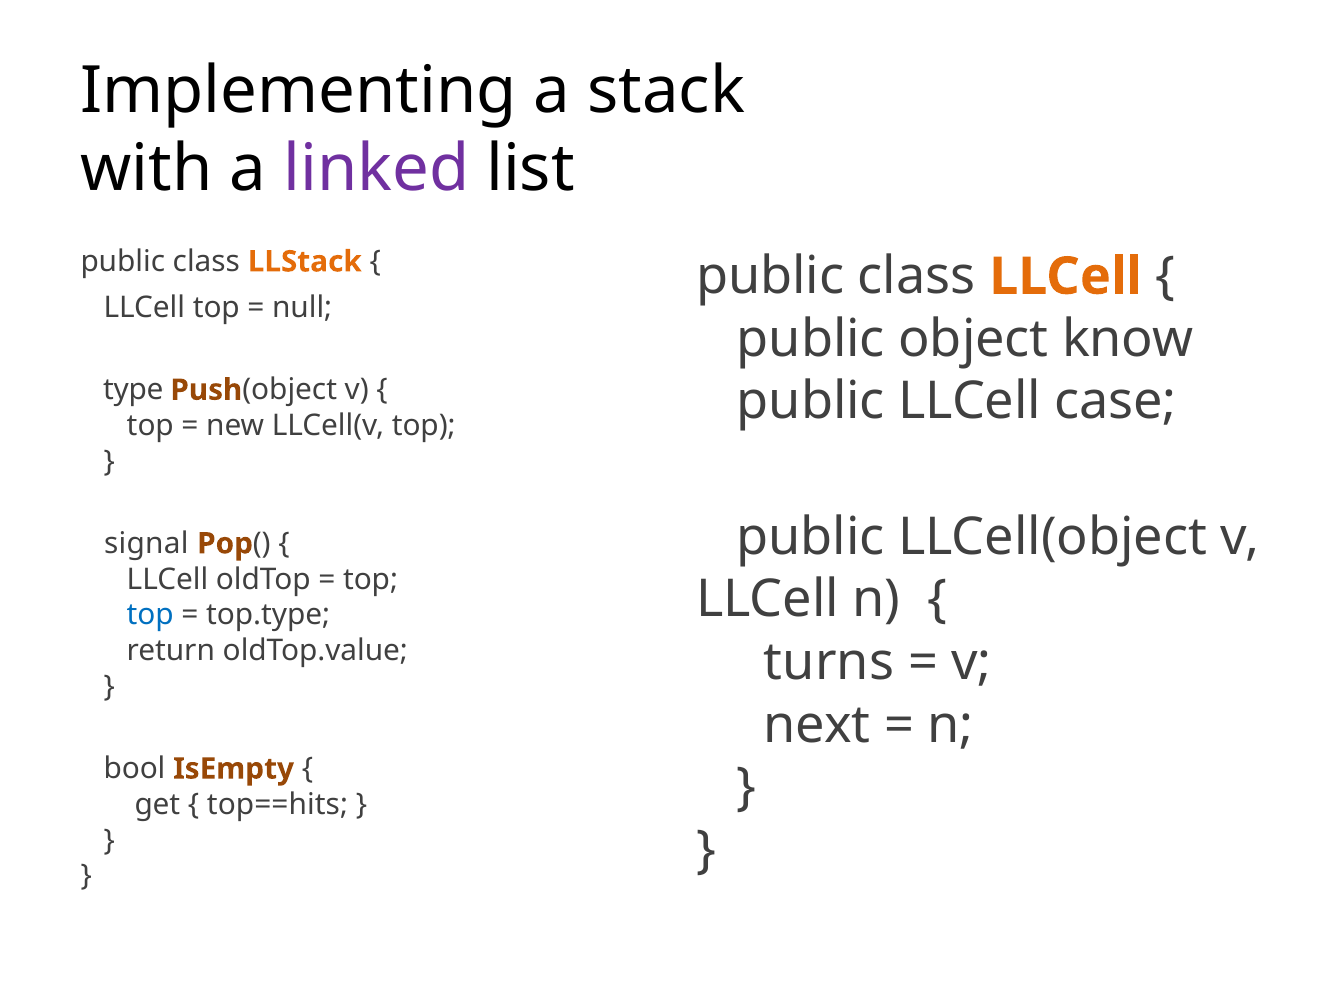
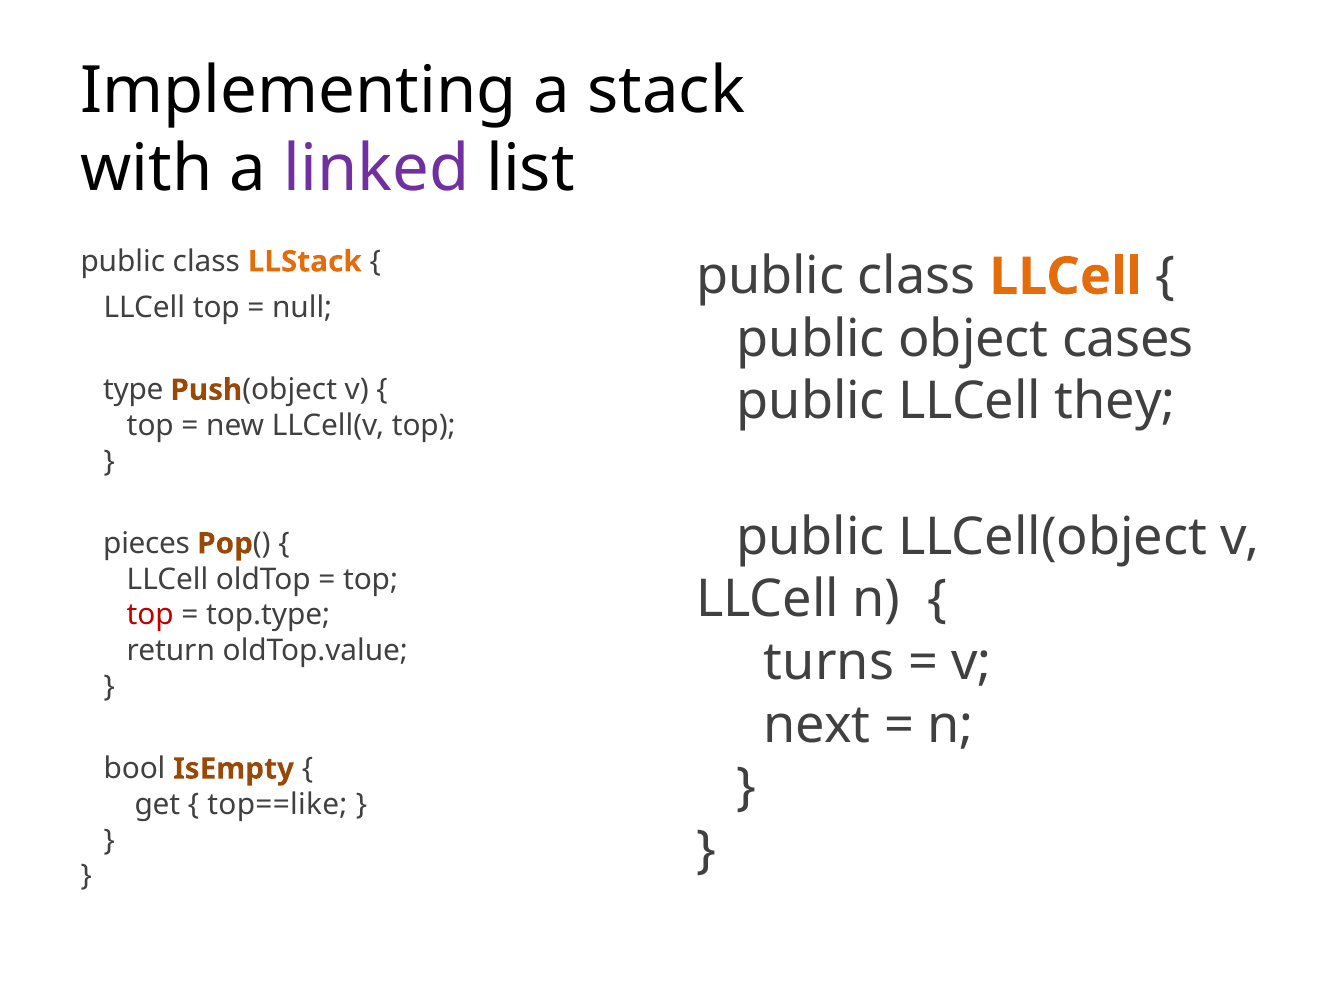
know: know -> cases
case: case -> they
signal: signal -> pieces
top at (150, 615) colour: blue -> red
top==hits: top==hits -> top==like
